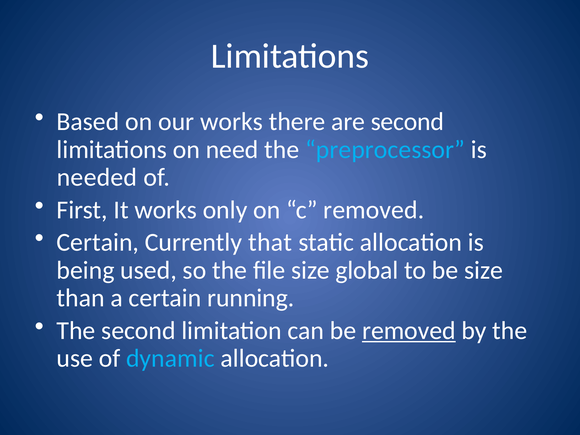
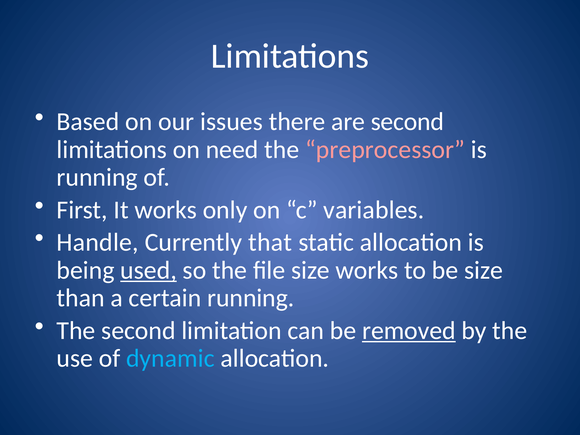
our works: works -> issues
preprocessor colour: light blue -> pink
needed at (97, 177): needed -> running
c removed: removed -> variables
Certain at (98, 242): Certain -> Handle
used underline: none -> present
size global: global -> works
